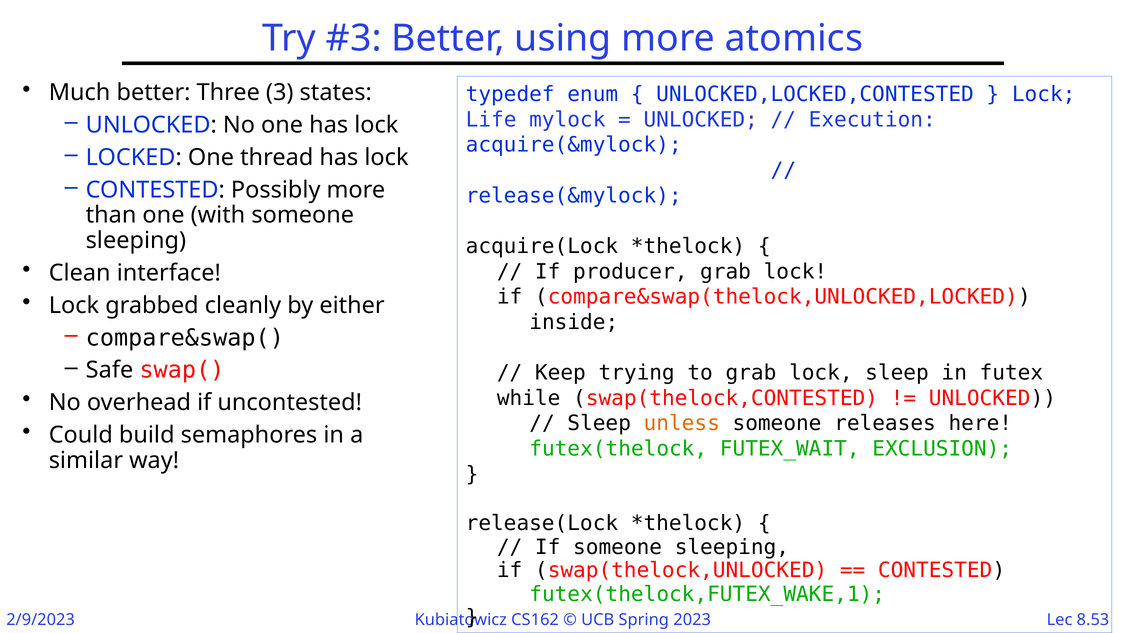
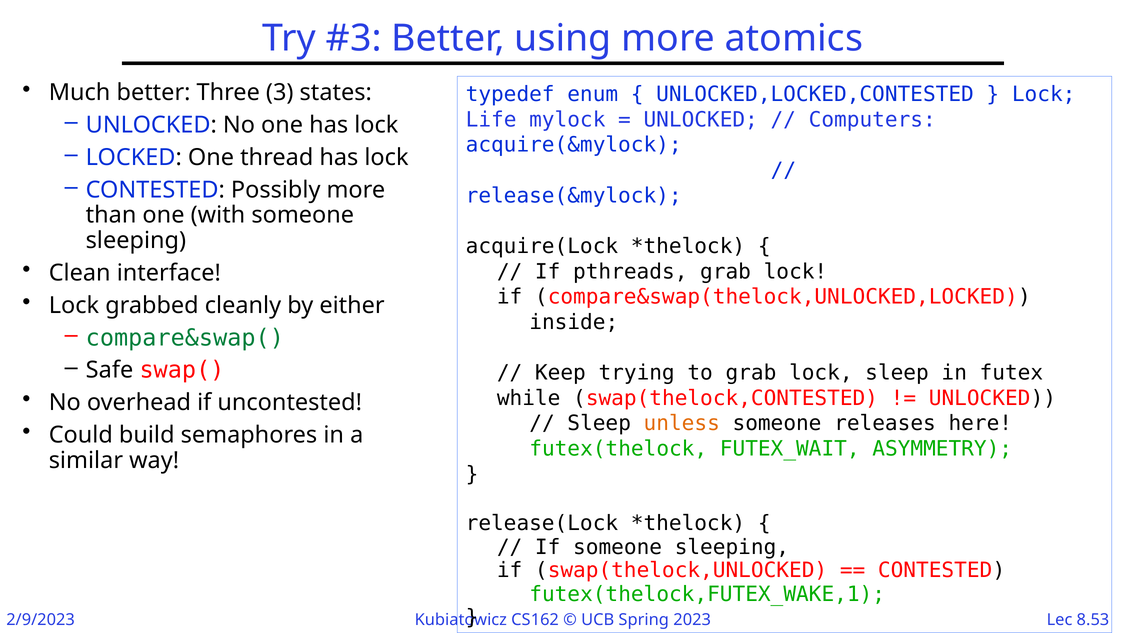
Execution: Execution -> Computers
producer: producer -> pthreads
compare&swap( colour: black -> green
EXCLUSION: EXCLUSION -> ASYMMETRY
